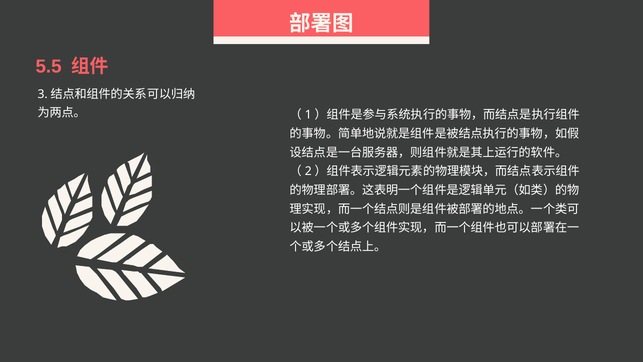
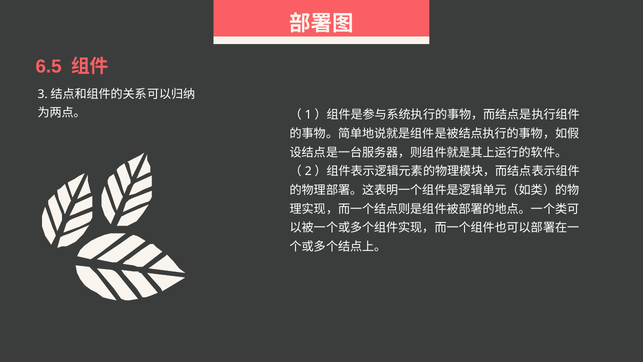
5.5: 5.5 -> 6.5
